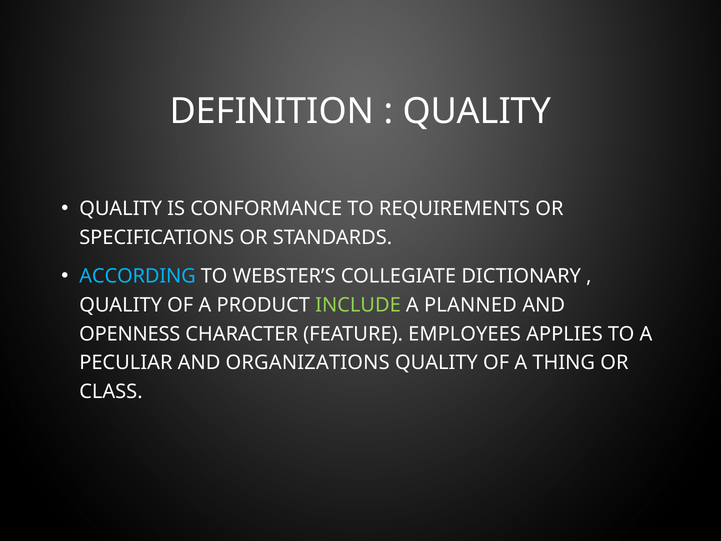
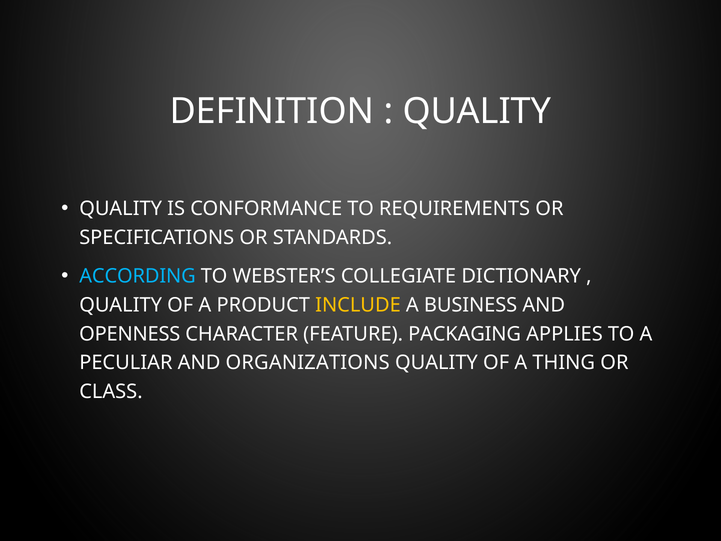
INCLUDE colour: light green -> yellow
PLANNED: PLANNED -> BUSINESS
EMPLOYEES: EMPLOYEES -> PACKAGING
